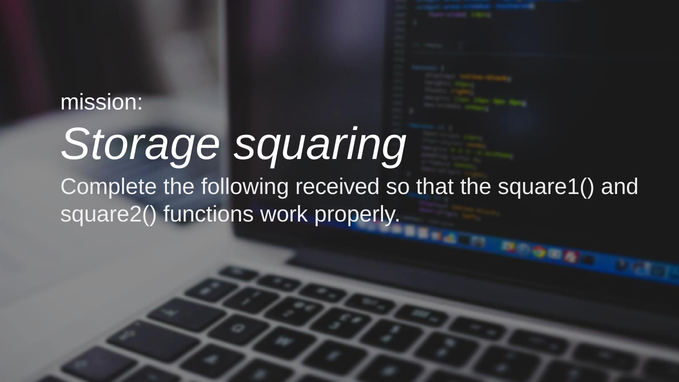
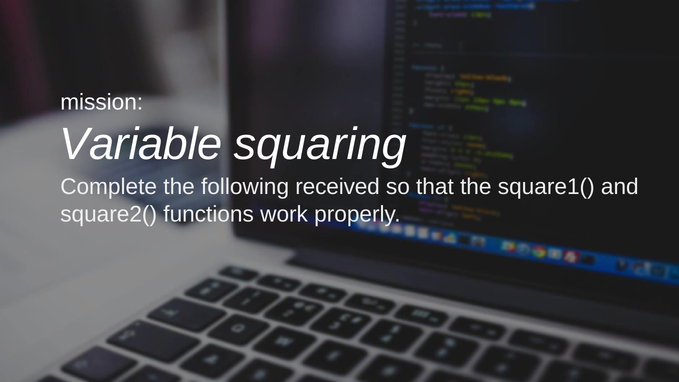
Storage: Storage -> Variable
